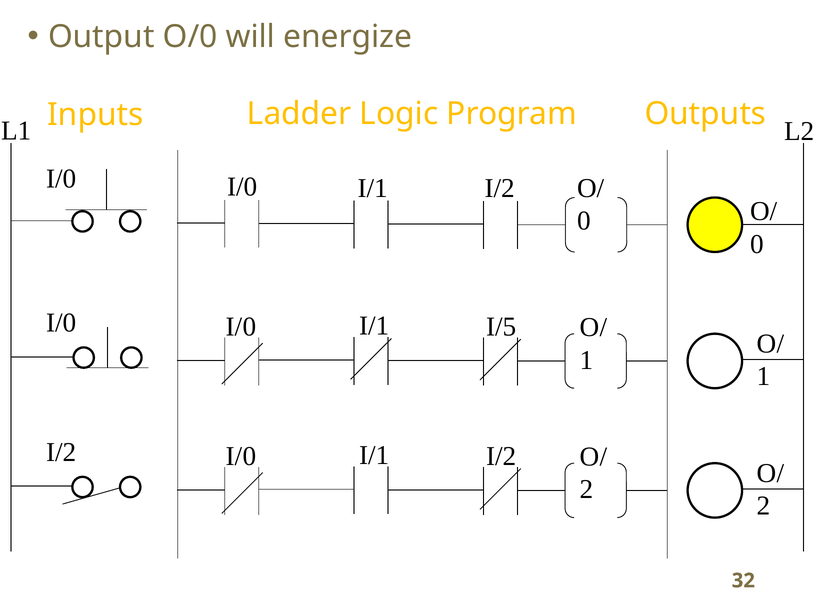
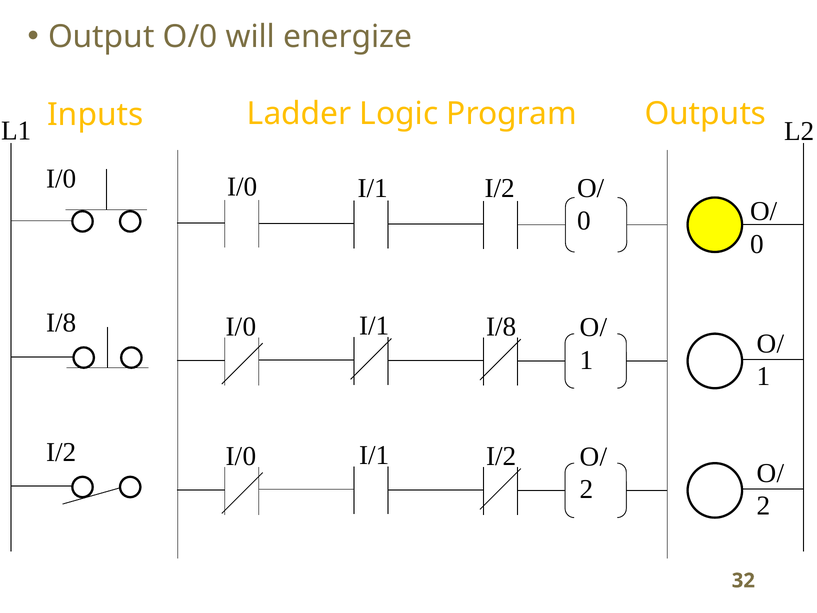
I/0 at (61, 323): I/0 -> I/8
I/1 I/5: I/5 -> I/8
